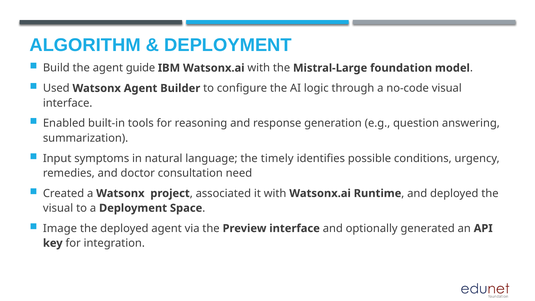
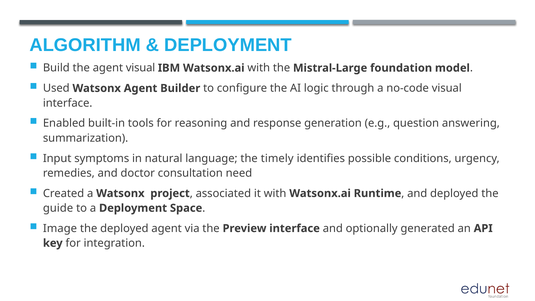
agent guide: guide -> visual
visual at (58, 208): visual -> guide
